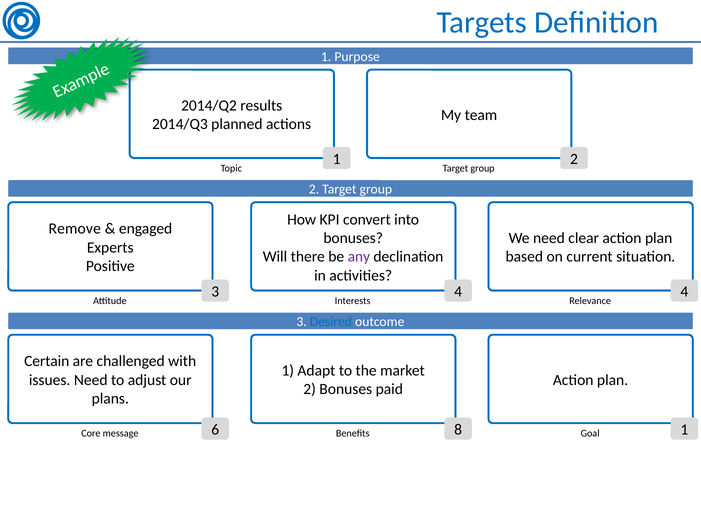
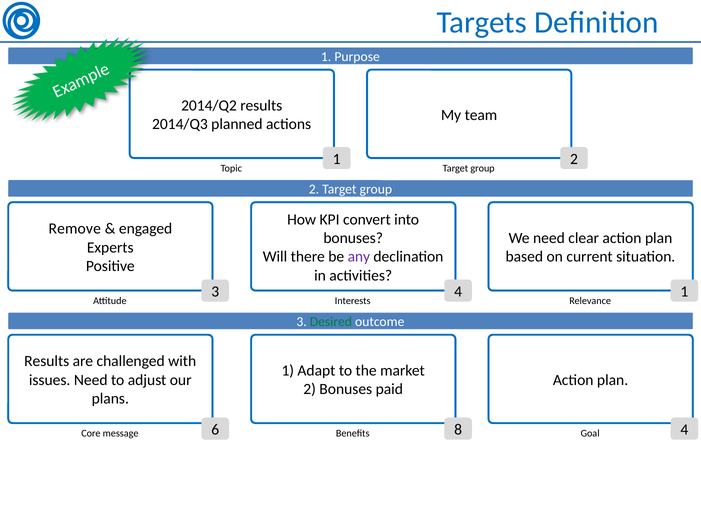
4 4: 4 -> 1
Desired colour: blue -> green
Certain at (47, 361): Certain -> Results
8 1: 1 -> 4
